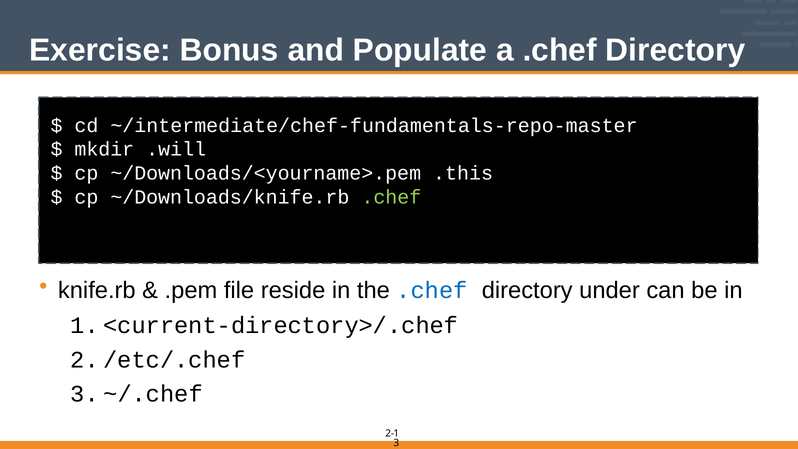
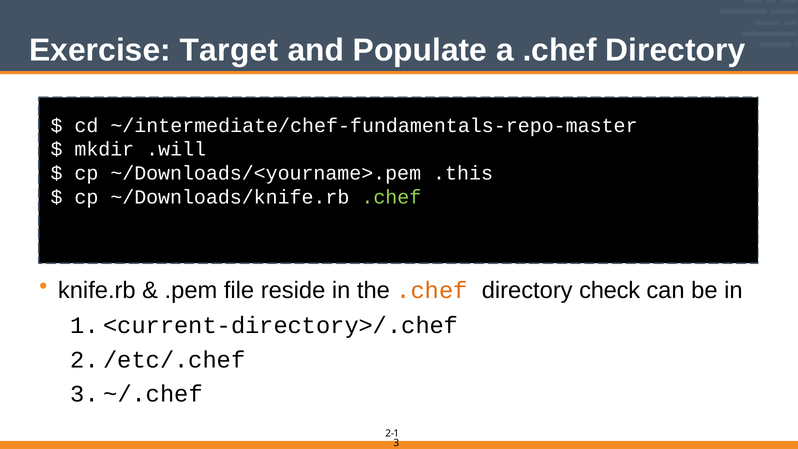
Bonus: Bonus -> Target
.chef at (432, 290) colour: blue -> orange
under: under -> check
